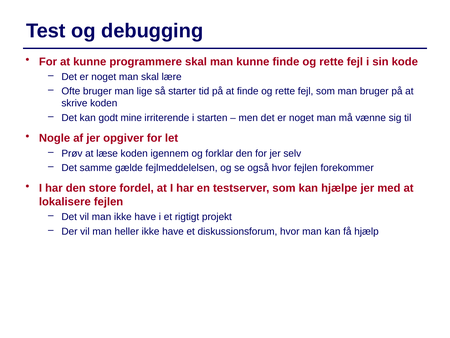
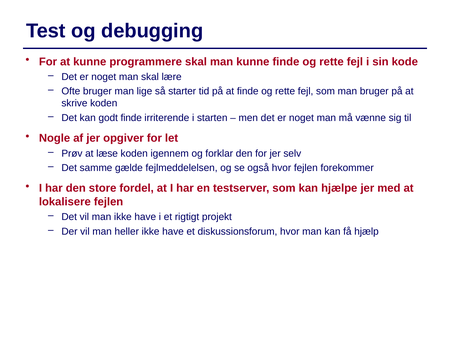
godt mine: mine -> finde
